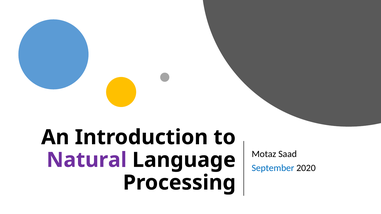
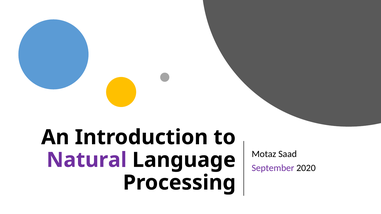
September colour: blue -> purple
